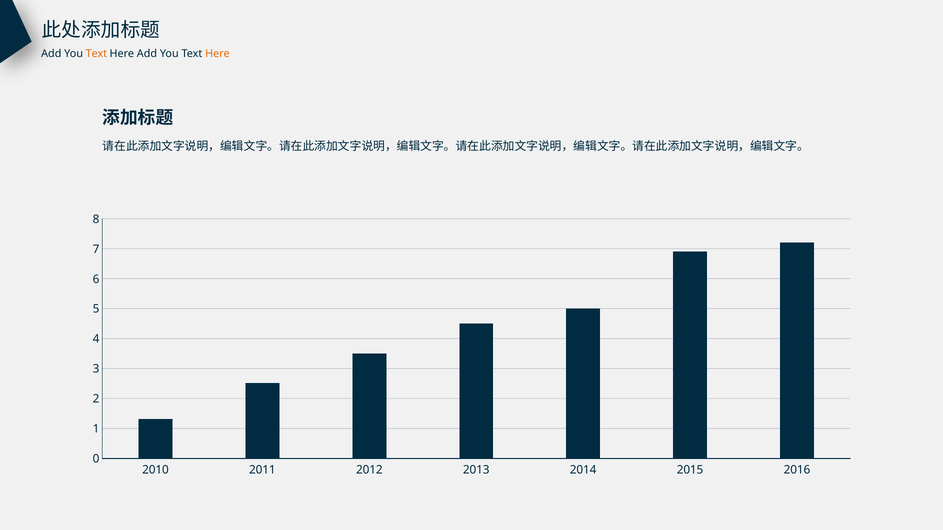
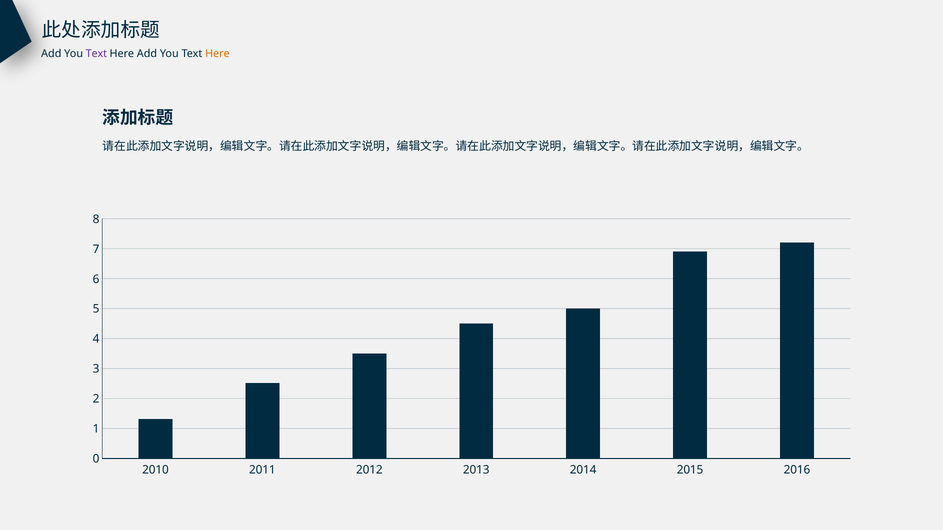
Text at (96, 54) colour: orange -> purple
